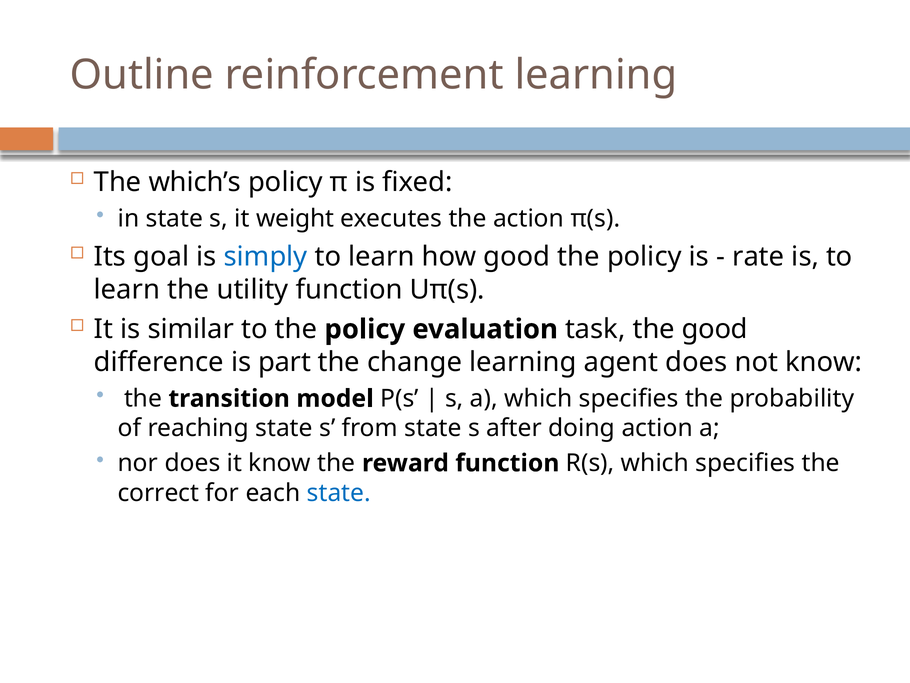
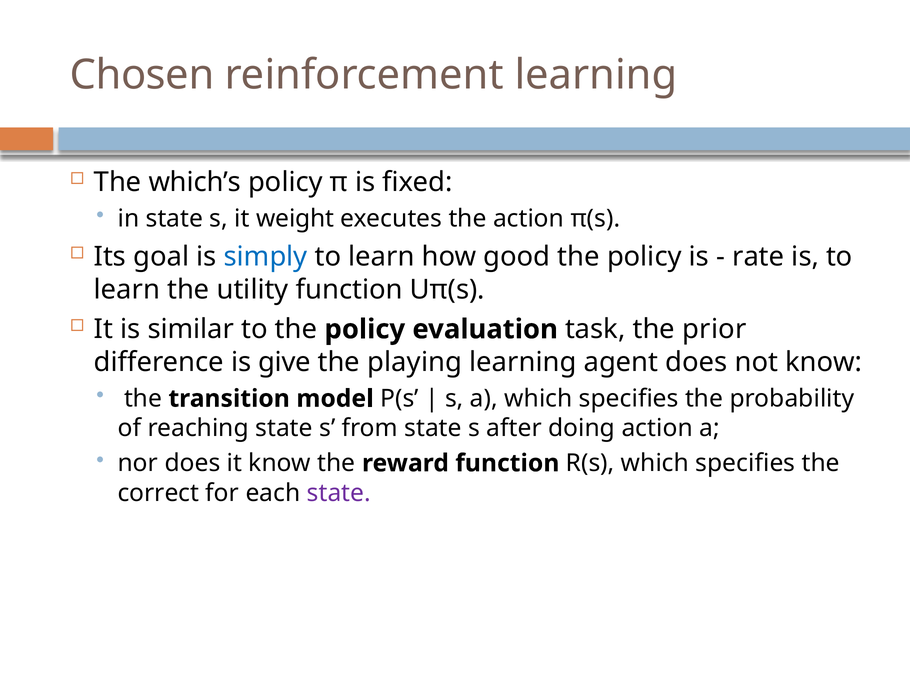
Outline: Outline -> Chosen
the good: good -> prior
part: part -> give
change: change -> playing
state at (339, 493) colour: blue -> purple
